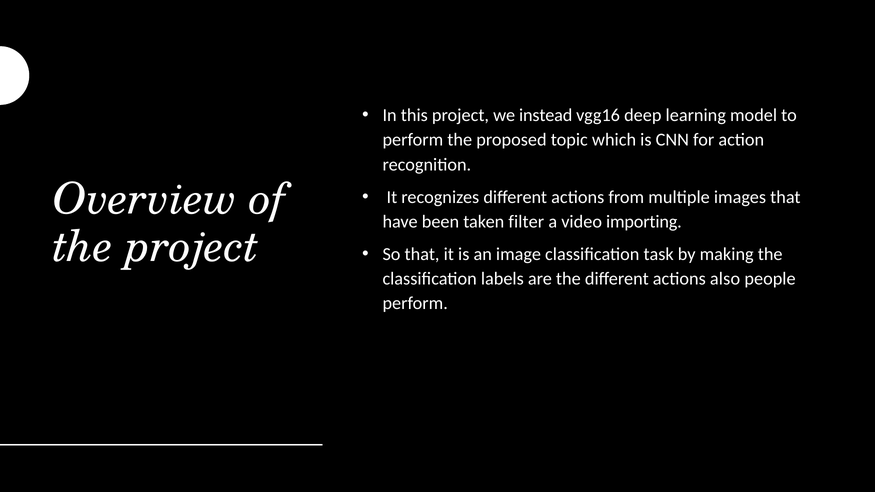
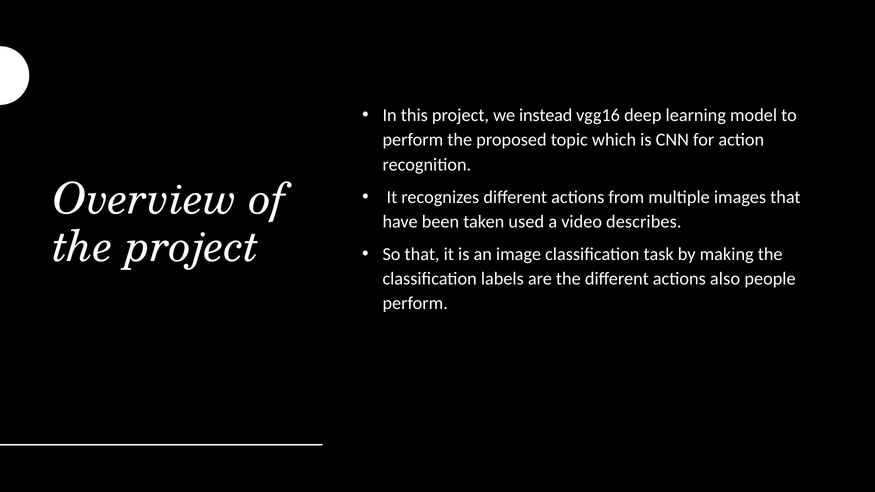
filter: filter -> used
importing: importing -> describes
